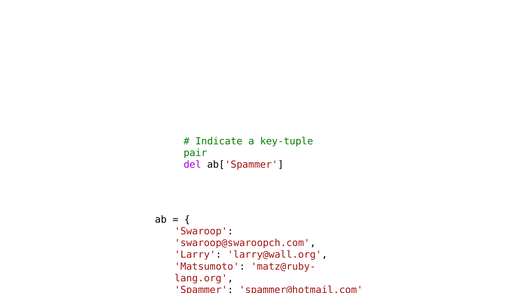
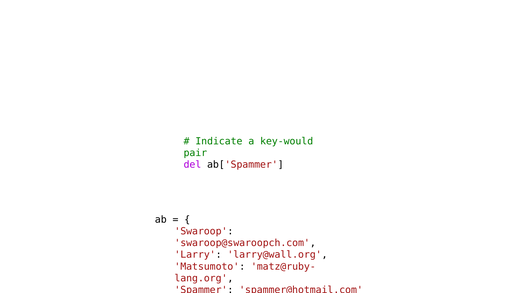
key-tuple: key-tuple -> key-would
